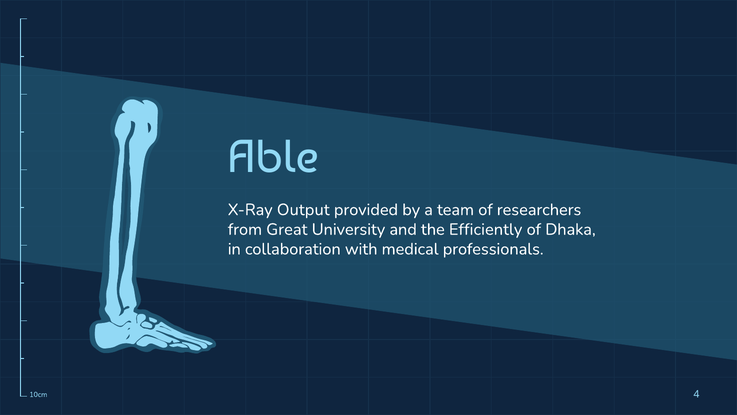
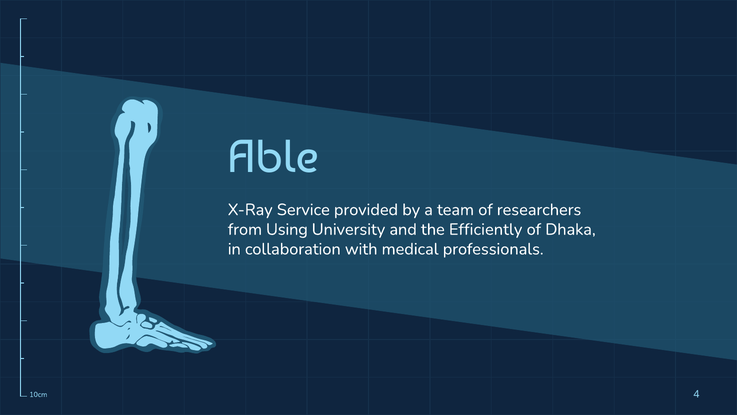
Output: Output -> Service
Great: Great -> Using
